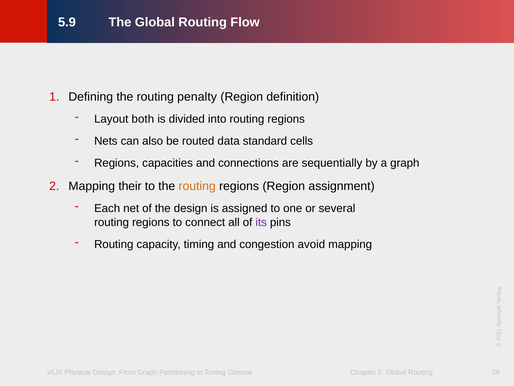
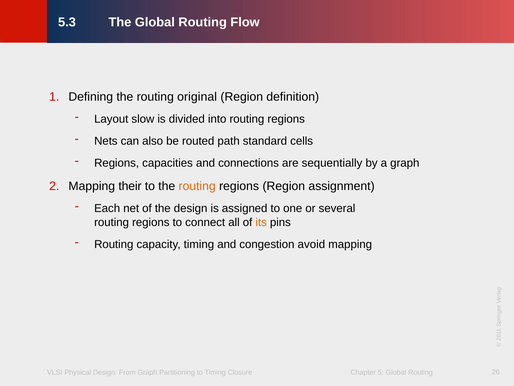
5.9: 5.9 -> 5.3
penalty: penalty -> original
both: both -> slow
data: data -> path
its colour: purple -> orange
